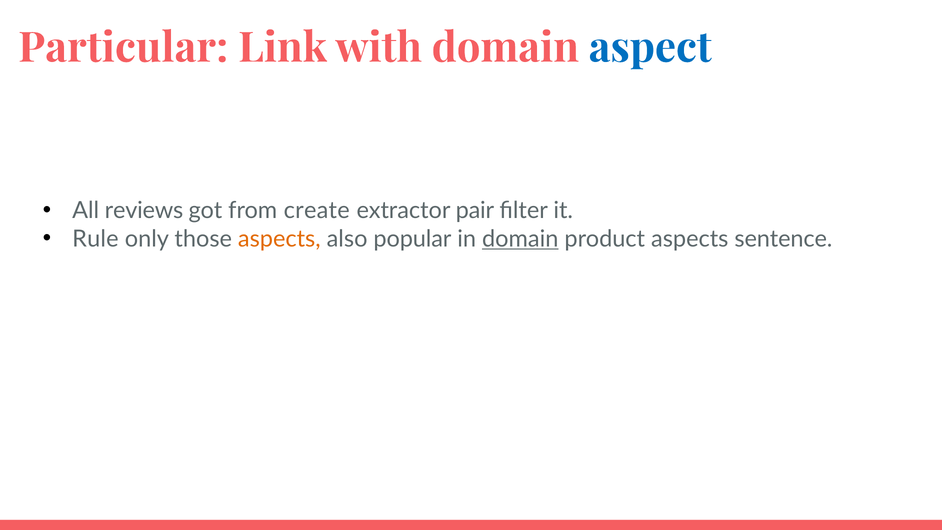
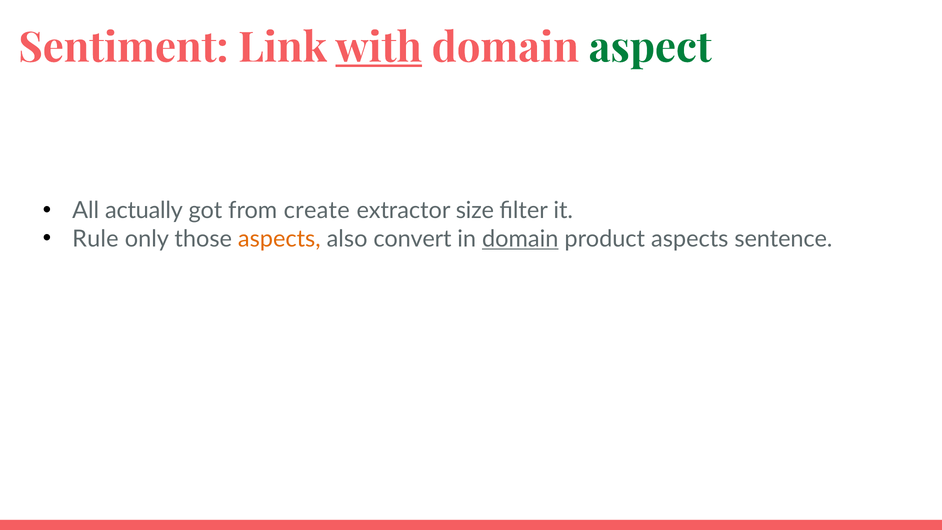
Particular: Particular -> Sentiment
with underline: none -> present
aspect colour: blue -> green
reviews: reviews -> actually
pair: pair -> size
popular: popular -> convert
